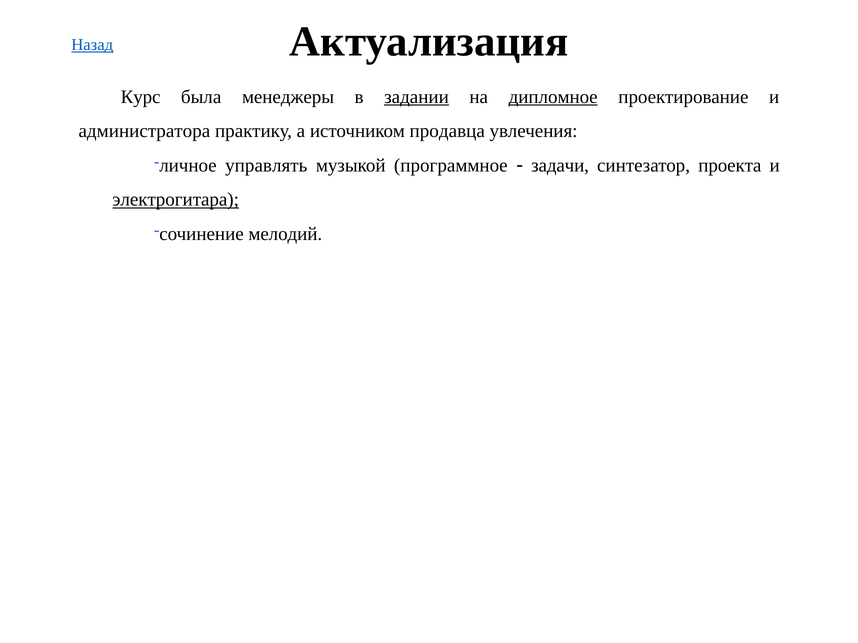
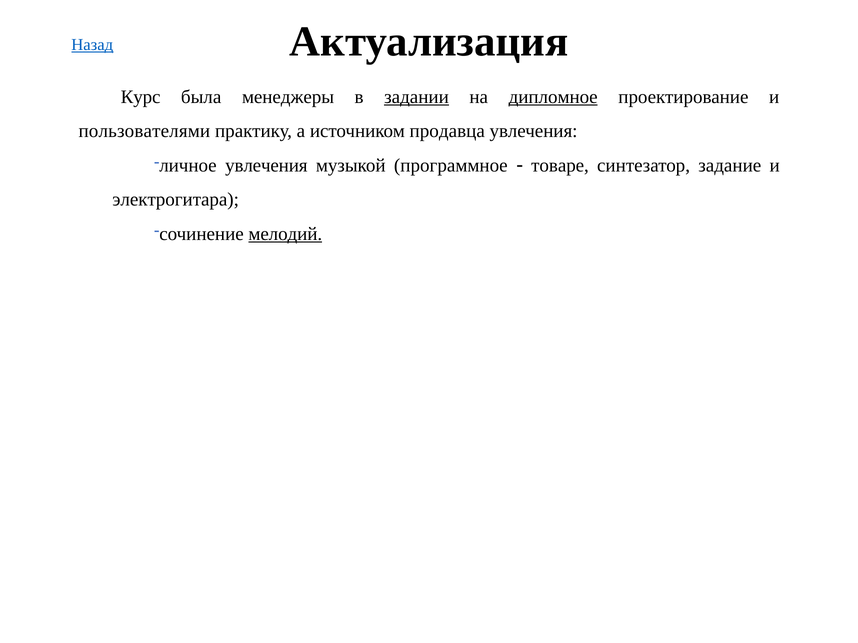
администратора: администратора -> пользователями
управлять at (266, 166): управлять -> увлечения
задачи: задачи -> товаре
проекта: проекта -> задание
электрогитара underline: present -> none
мелодий underline: none -> present
